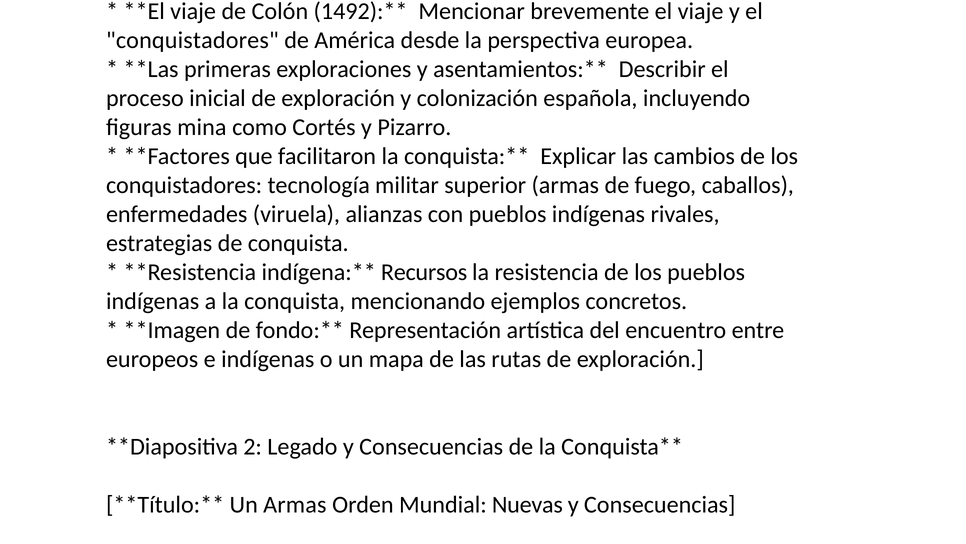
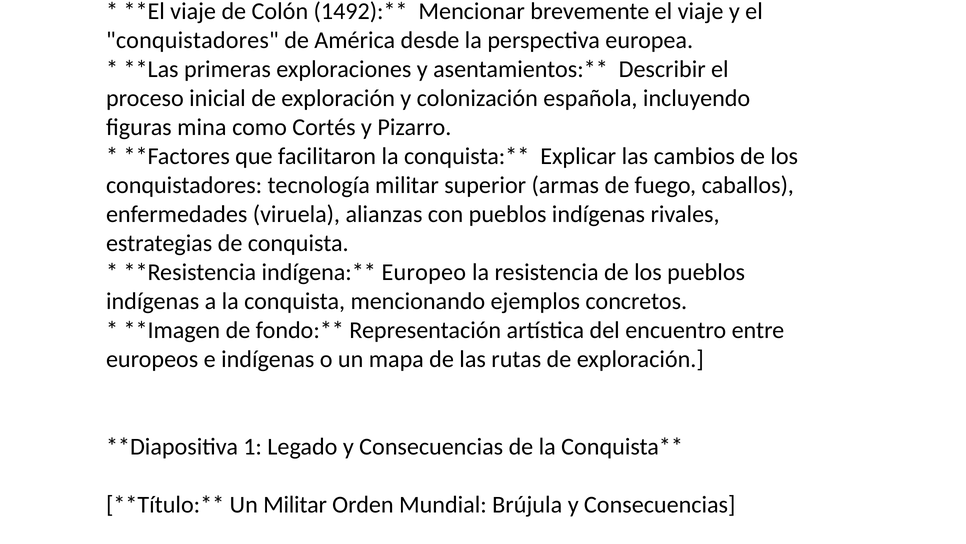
Recursos at (424, 272): Recursos -> Europeo
2 at (253, 446): 2 -> 1
Un Armas: Armas -> Militar
Mundial Nuevas: Nuevas -> Brújula
